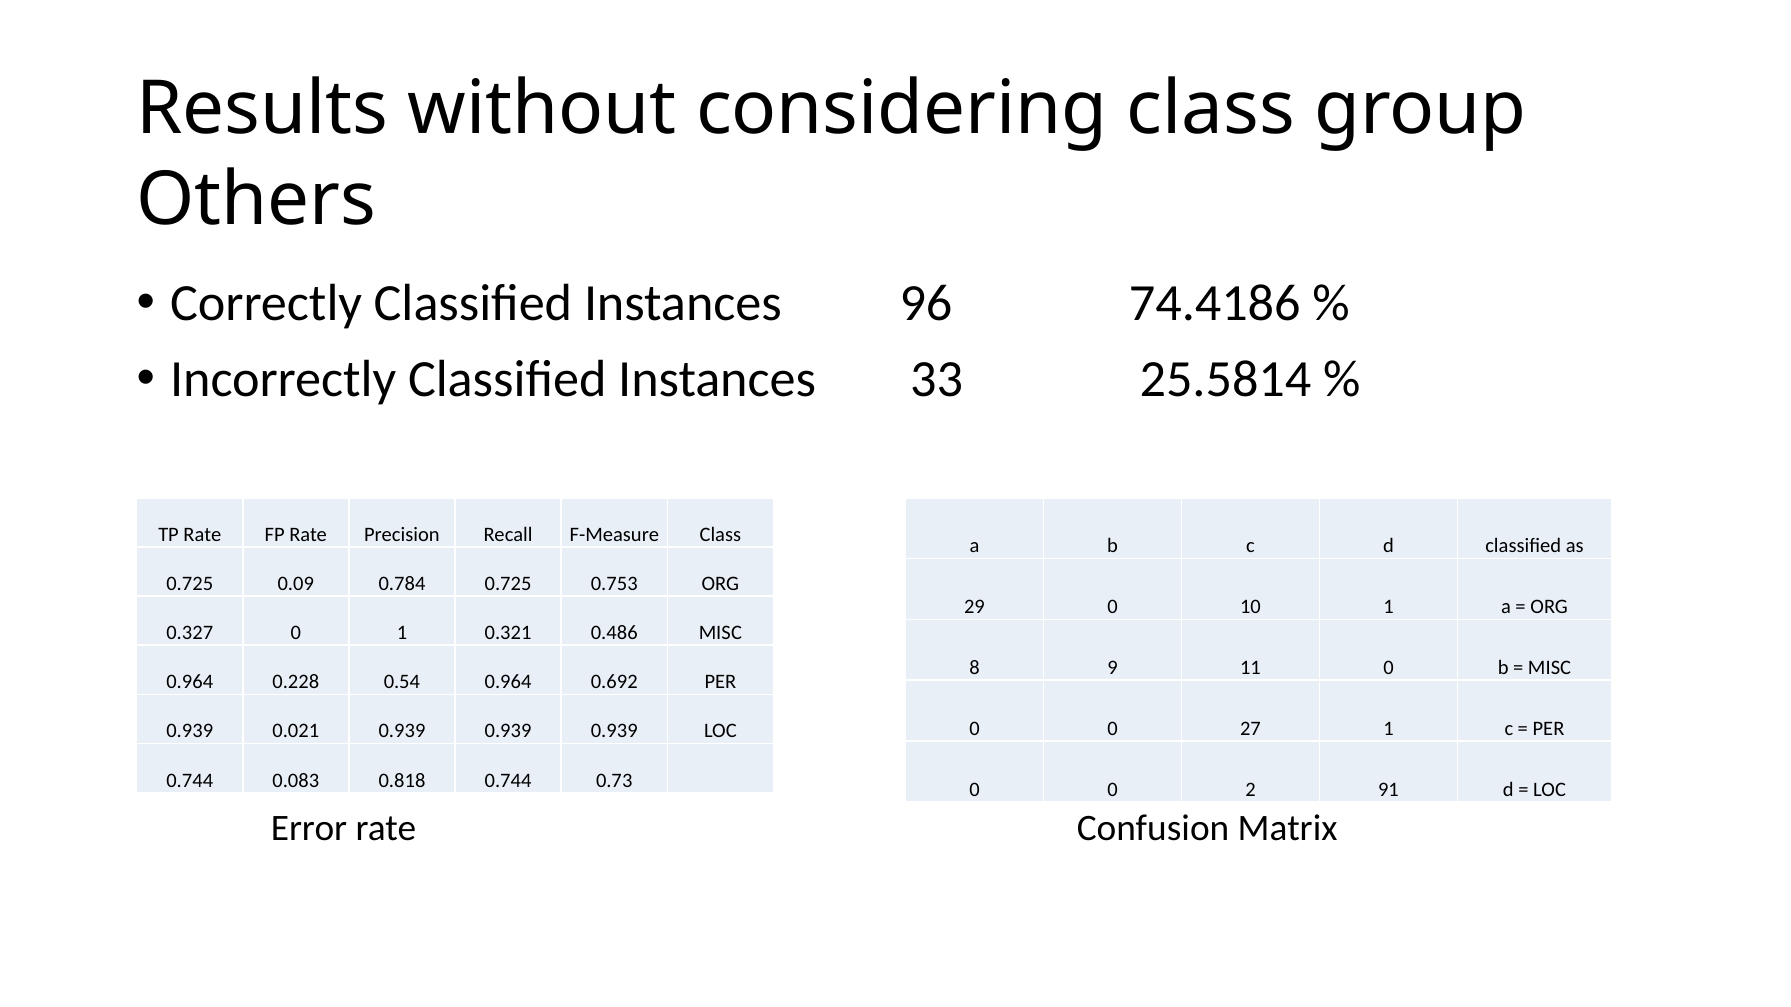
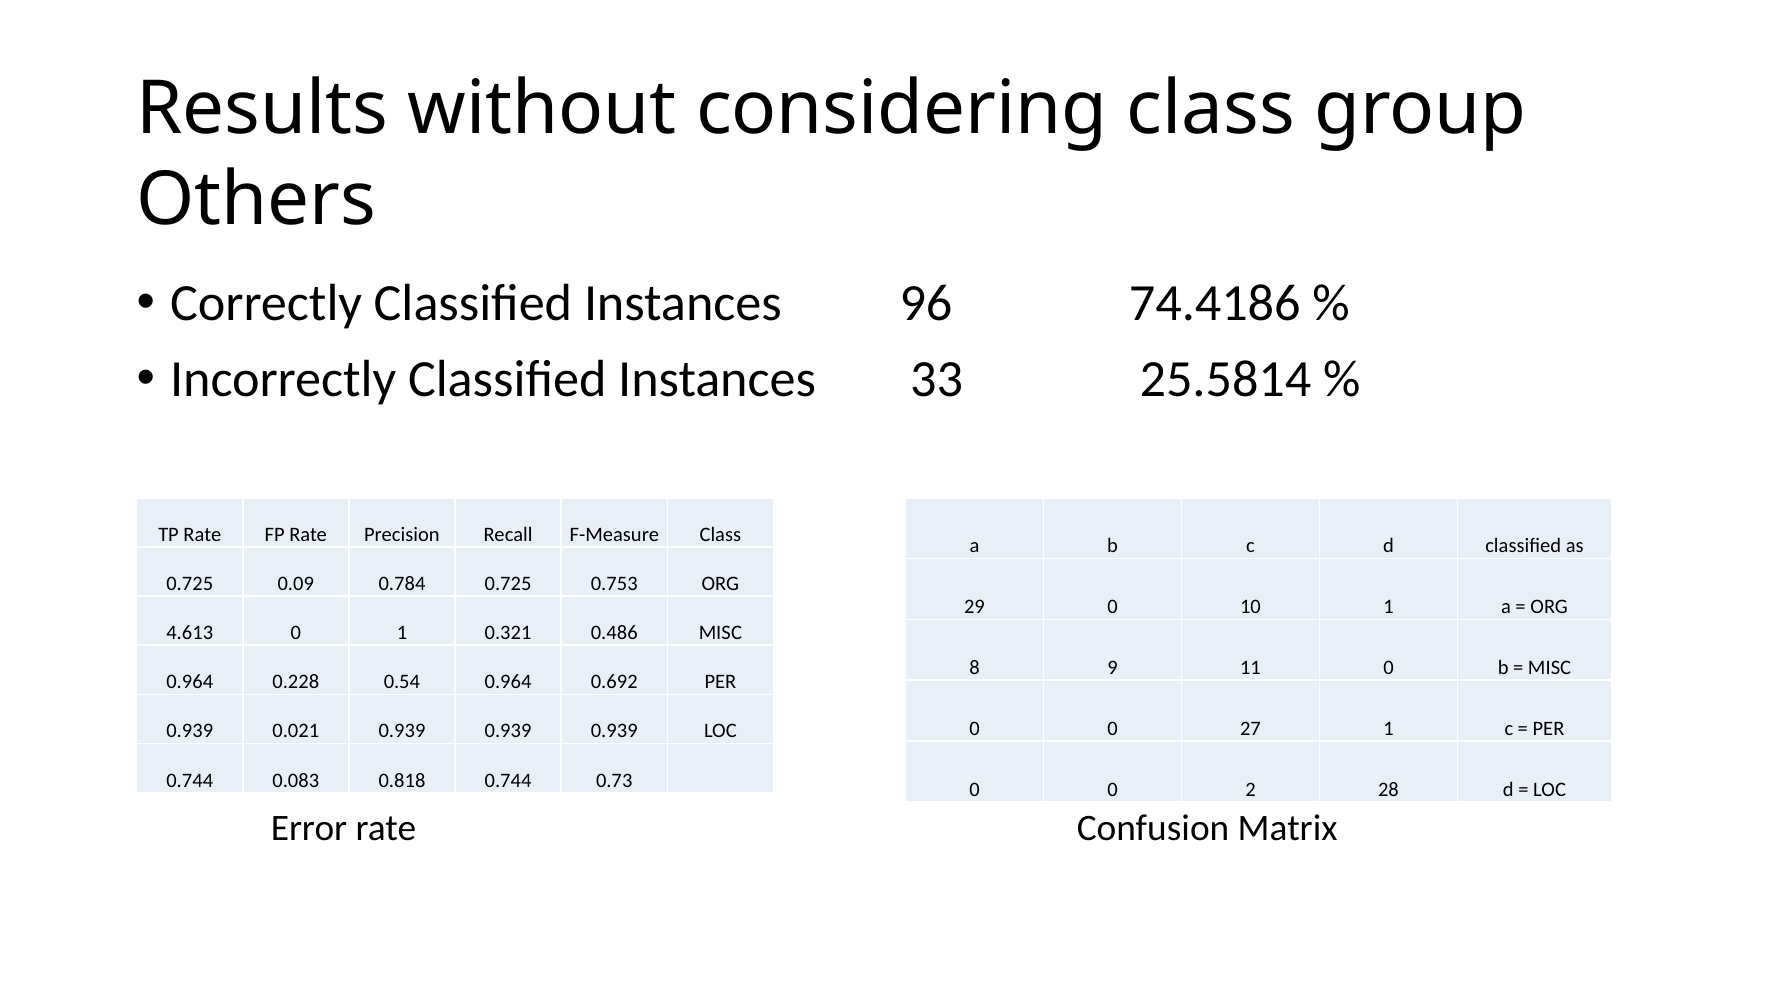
0.327: 0.327 -> 4.613
91: 91 -> 28
